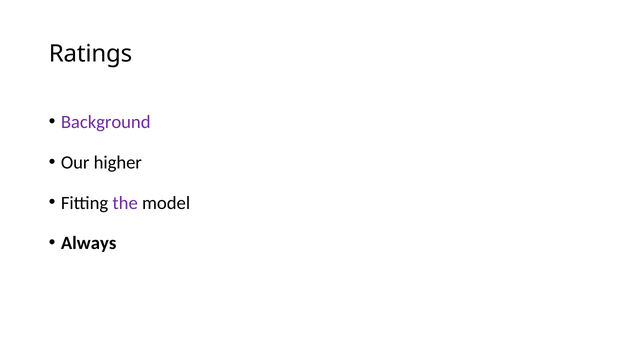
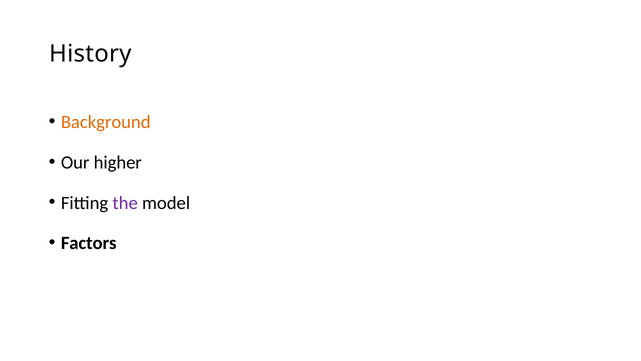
Ratings: Ratings -> History
Background colour: purple -> orange
Always: Always -> Factors
